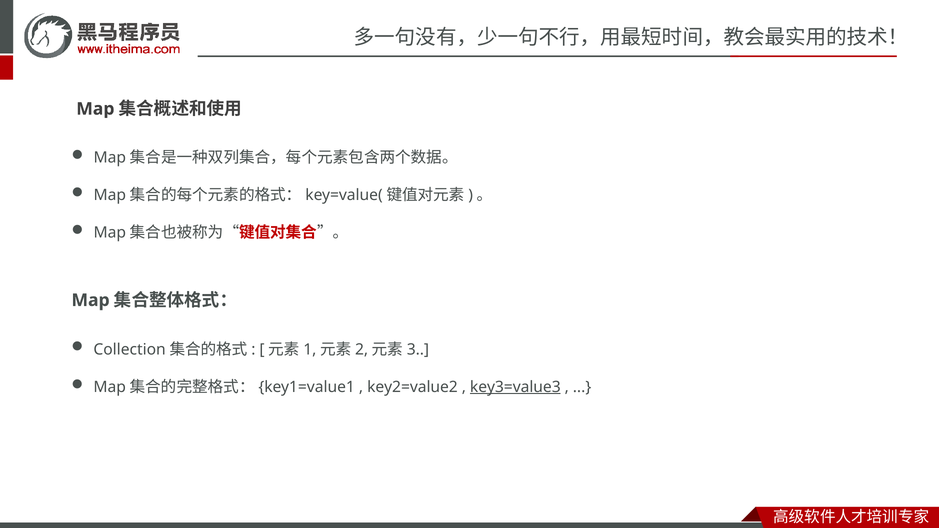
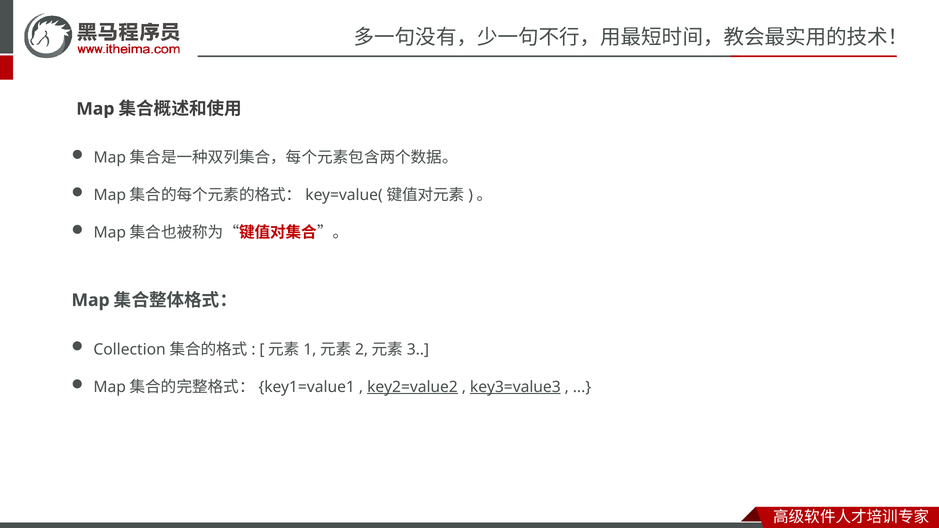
key2=value2 underline: none -> present
